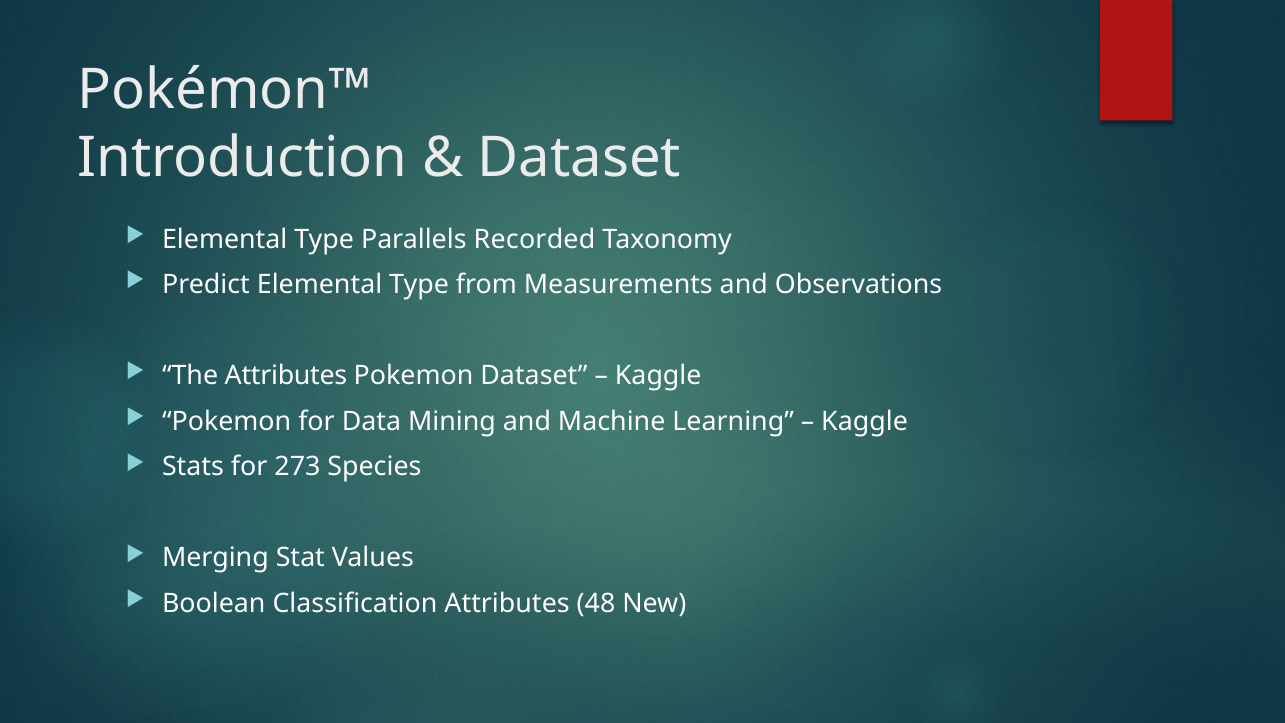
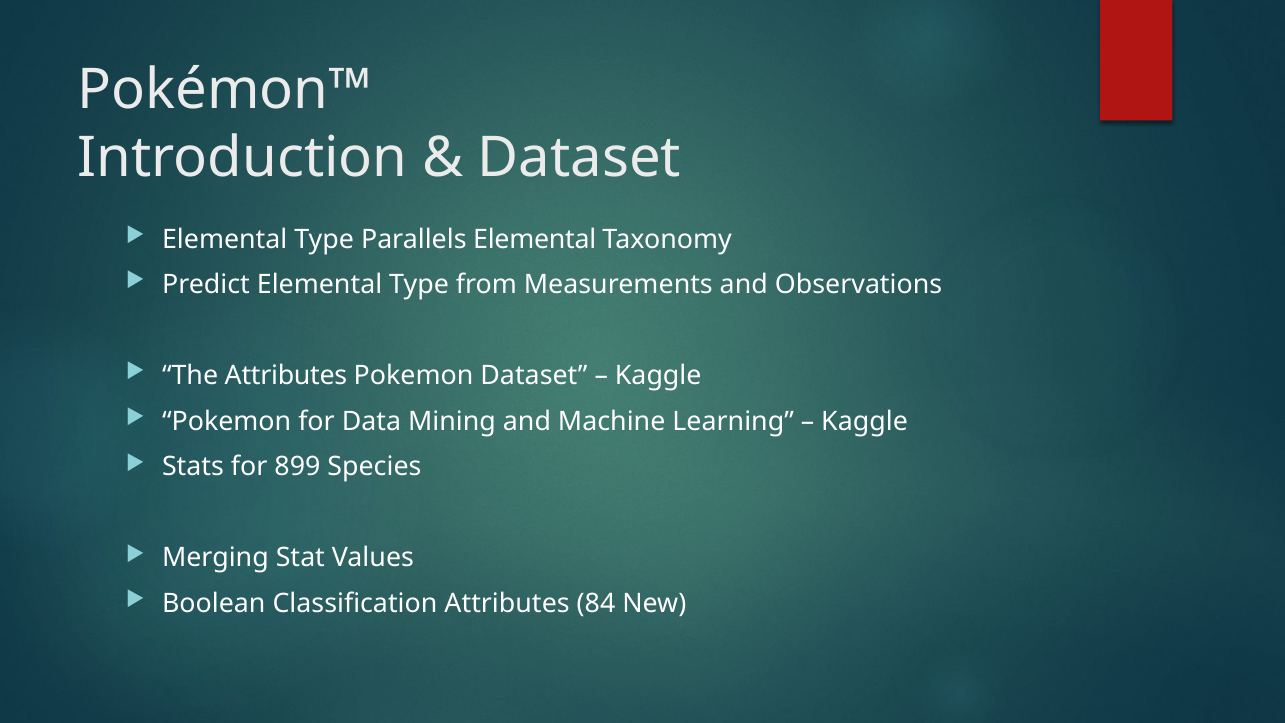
Parallels Recorded: Recorded -> Elemental
273: 273 -> 899
48: 48 -> 84
